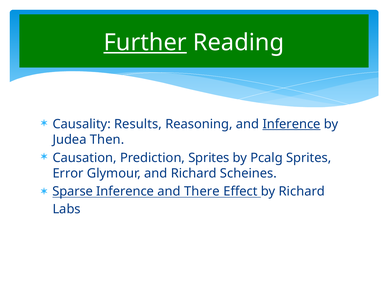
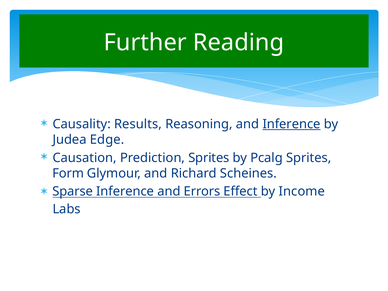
Further underline: present -> none
Then: Then -> Edge
Error: Error -> Form
There: There -> Errors
by Richard: Richard -> Income
